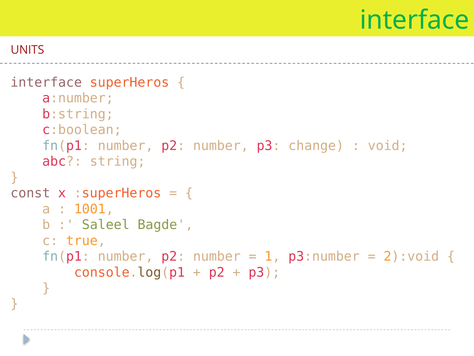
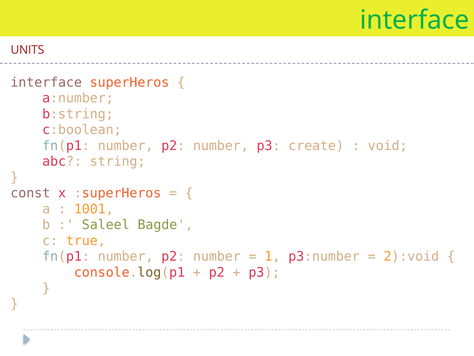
change: change -> create
